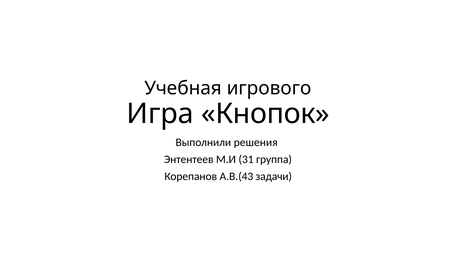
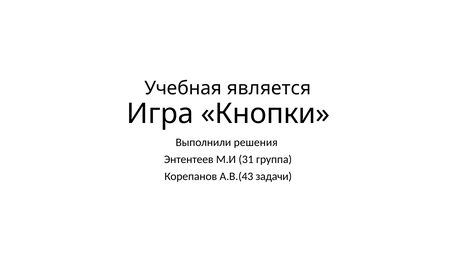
игрового: игрового -> является
Кнопок: Кнопок -> Кнопки
